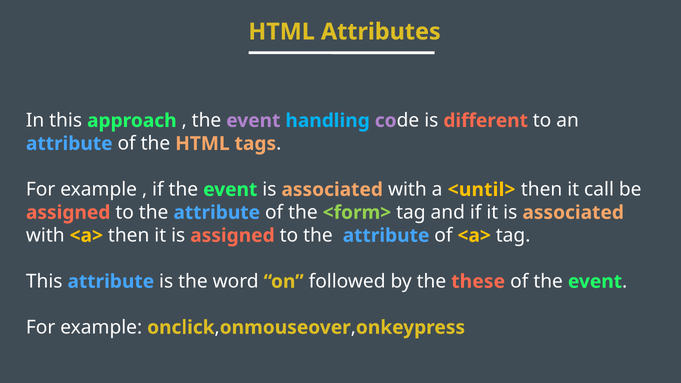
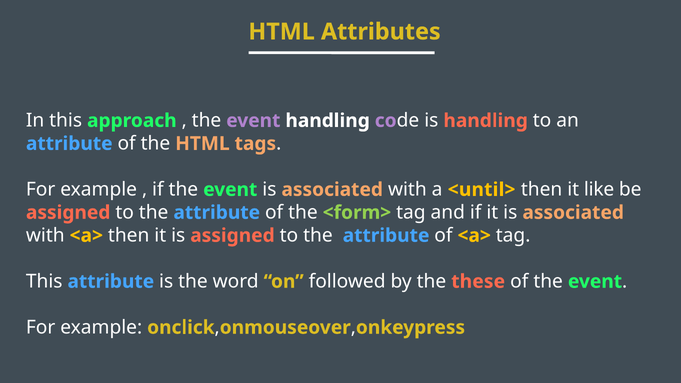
handling at (328, 121) colour: light blue -> white
is different: different -> handling
call: call -> like
